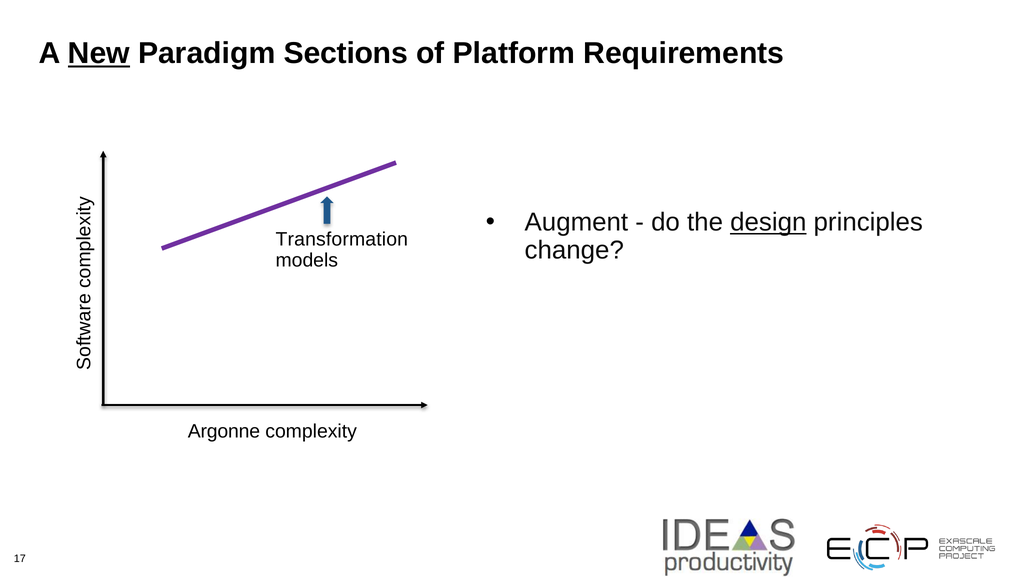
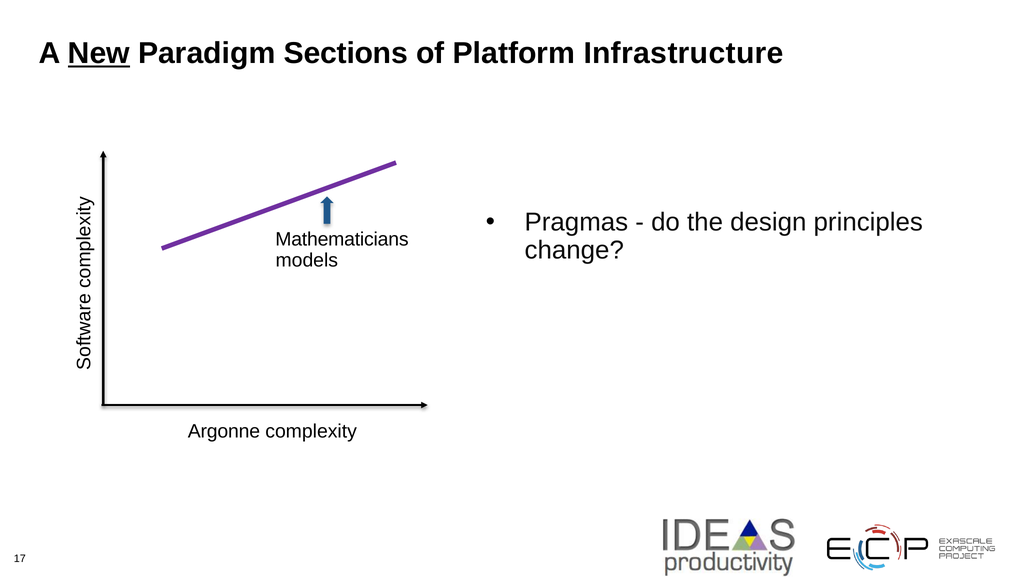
Requirements: Requirements -> Infrastructure
Augment: Augment -> Pragmas
design underline: present -> none
Transformation: Transformation -> Mathematicians
